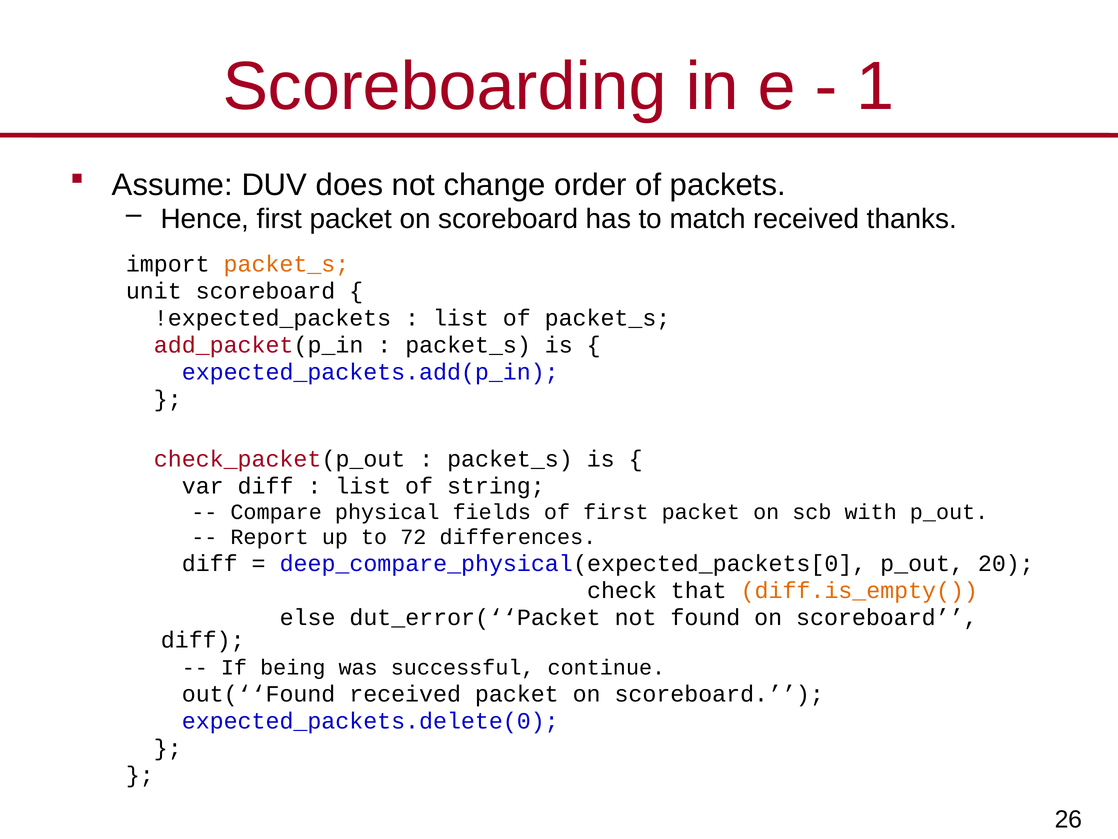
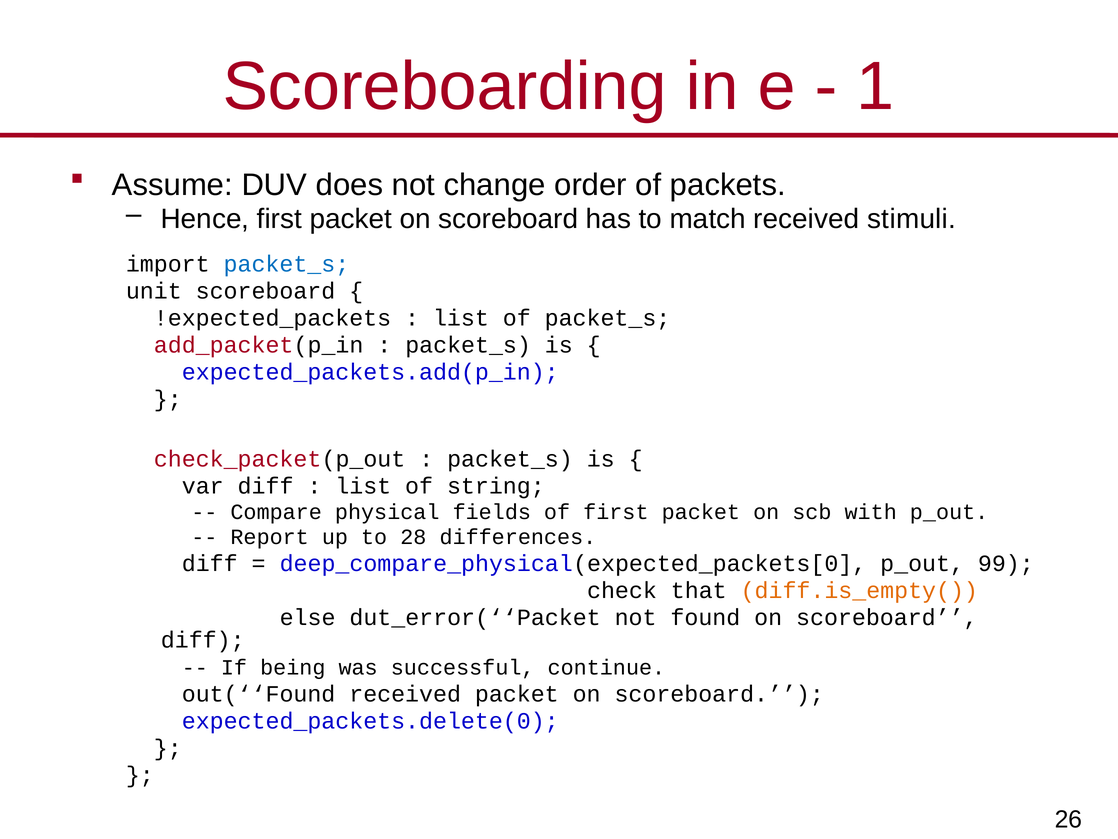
thanks: thanks -> stimuli
packet_s at (286, 264) colour: orange -> blue
72: 72 -> 28
20: 20 -> 99
